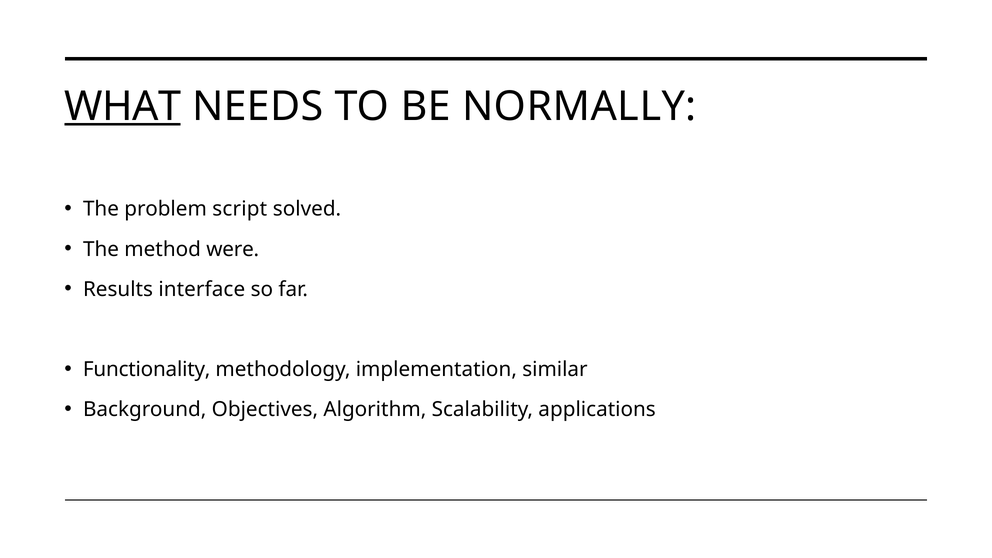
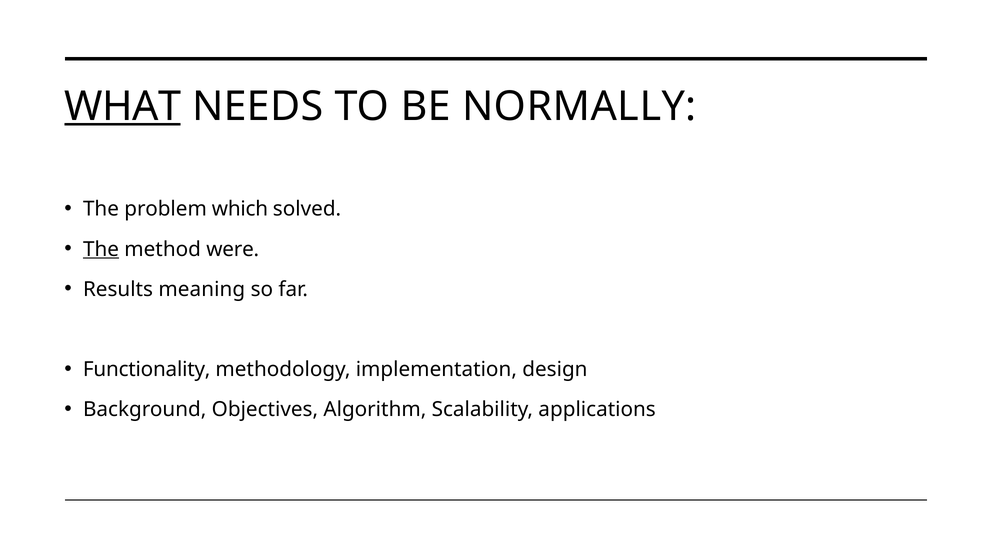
script: script -> which
The at (101, 249) underline: none -> present
interface: interface -> meaning
similar: similar -> design
